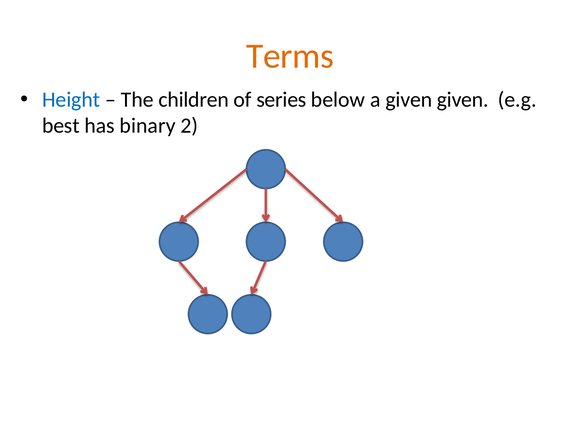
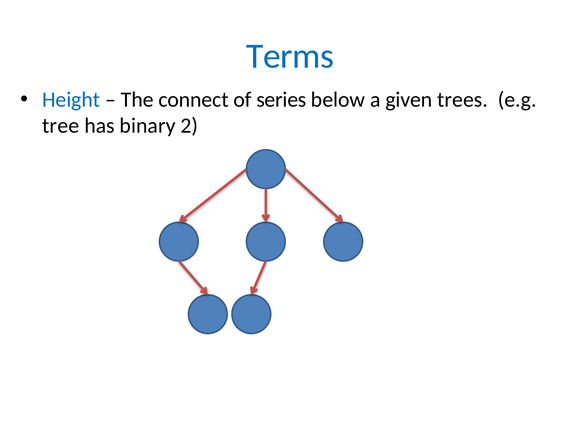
Terms colour: orange -> blue
children: children -> connect
given given: given -> trees
best: best -> tree
